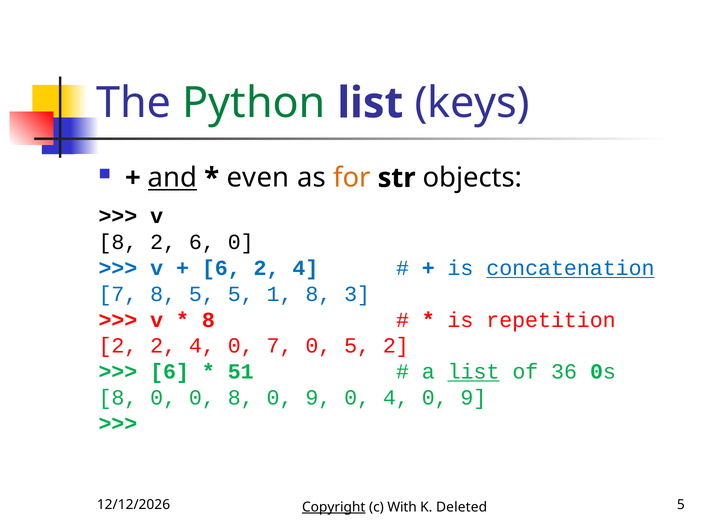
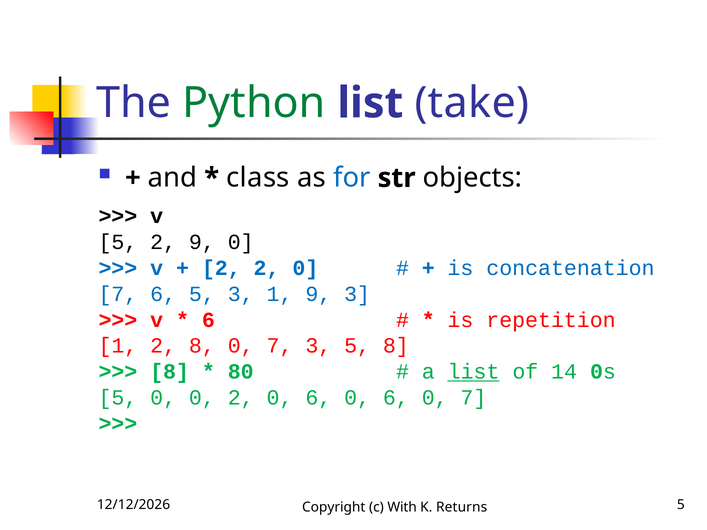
keys: keys -> take
and underline: present -> none
even: even -> class
for colour: orange -> blue
8 at (118, 242): 8 -> 5
2 6: 6 -> 9
6 at (221, 268): 6 -> 2
4 at (305, 268): 4 -> 0
concatenation underline: present -> none
7 8: 8 -> 6
5 5: 5 -> 3
1 8: 8 -> 9
8 at (208, 320): 8 -> 6
2 at (118, 346): 2 -> 1
4 at (202, 346): 4 -> 8
7 0: 0 -> 3
5 2: 2 -> 8
6 at (170, 372): 6 -> 8
51: 51 -> 80
36: 36 -> 14
8 at (118, 398): 8 -> 5
0 8: 8 -> 2
9 at (318, 398): 9 -> 6
4 at (396, 398): 4 -> 6
9 at (473, 398): 9 -> 7
Copyright underline: present -> none
Deleted: Deleted -> Returns
